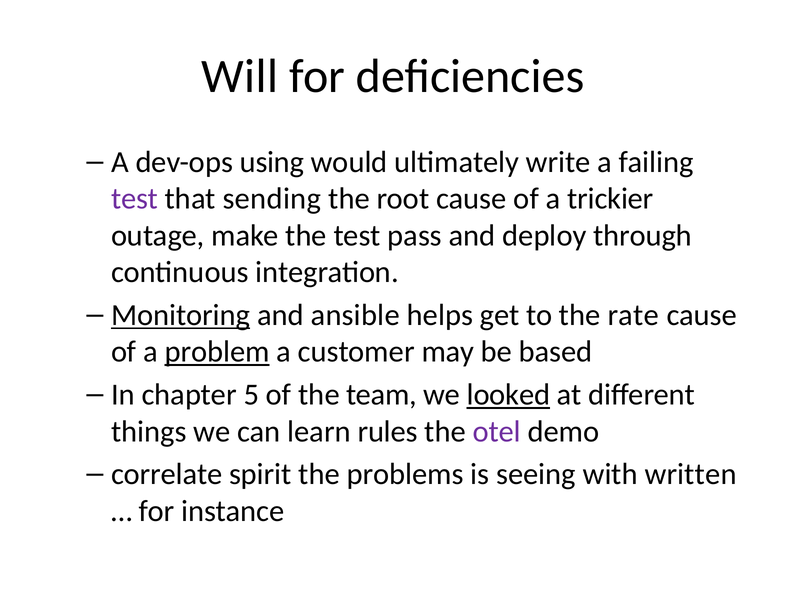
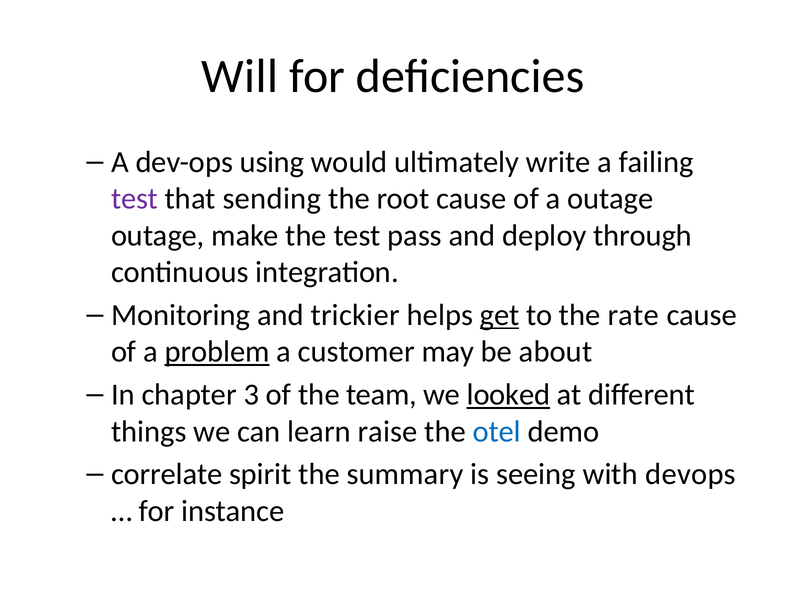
a trickier: trickier -> outage
Monitoring underline: present -> none
ansible: ansible -> trickier
get underline: none -> present
based: based -> about
5: 5 -> 3
rules: rules -> raise
otel colour: purple -> blue
problems: problems -> summary
written: written -> devops
